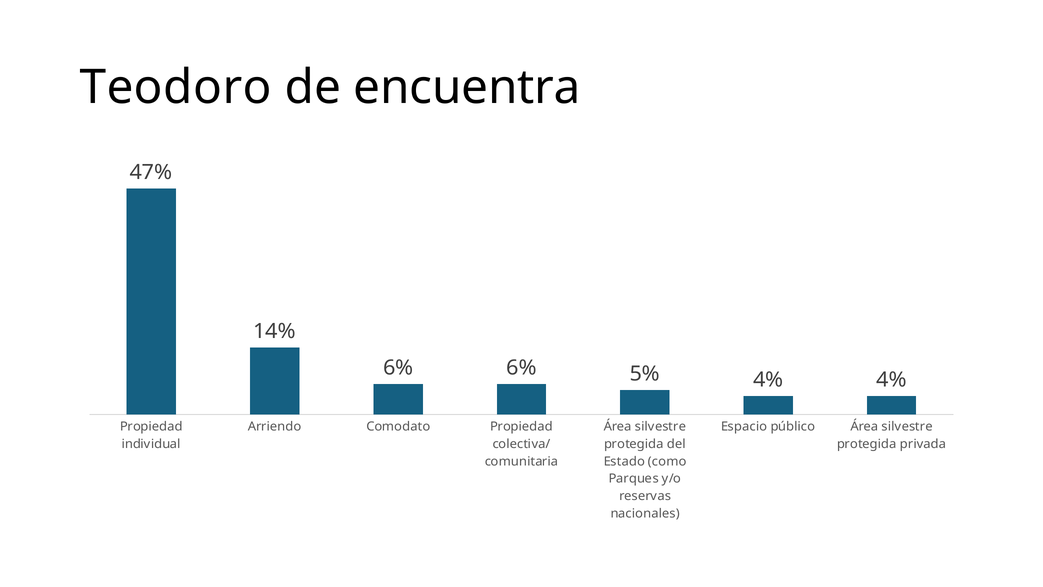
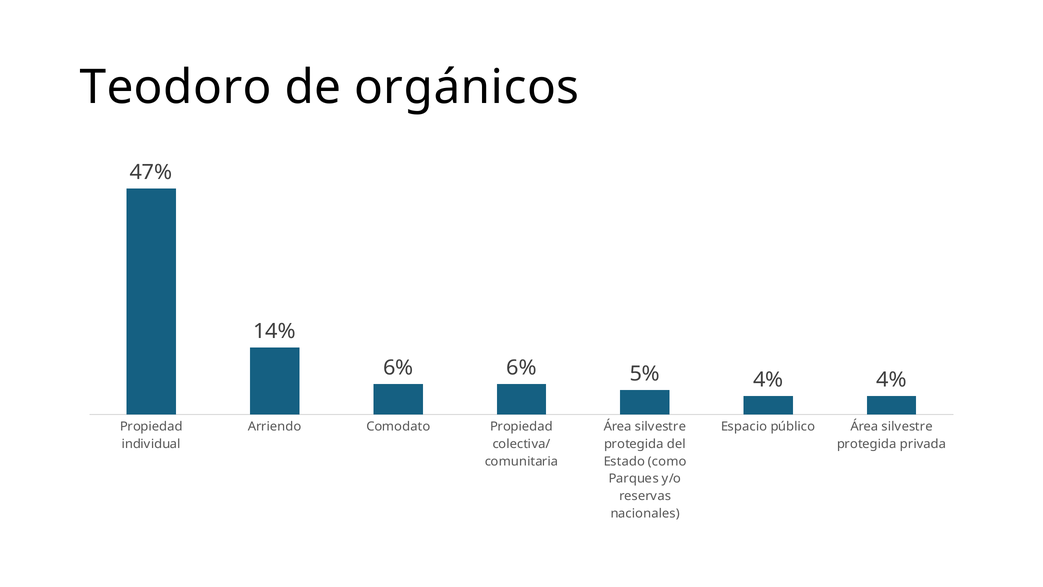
encuentra: encuentra -> orgánicos
